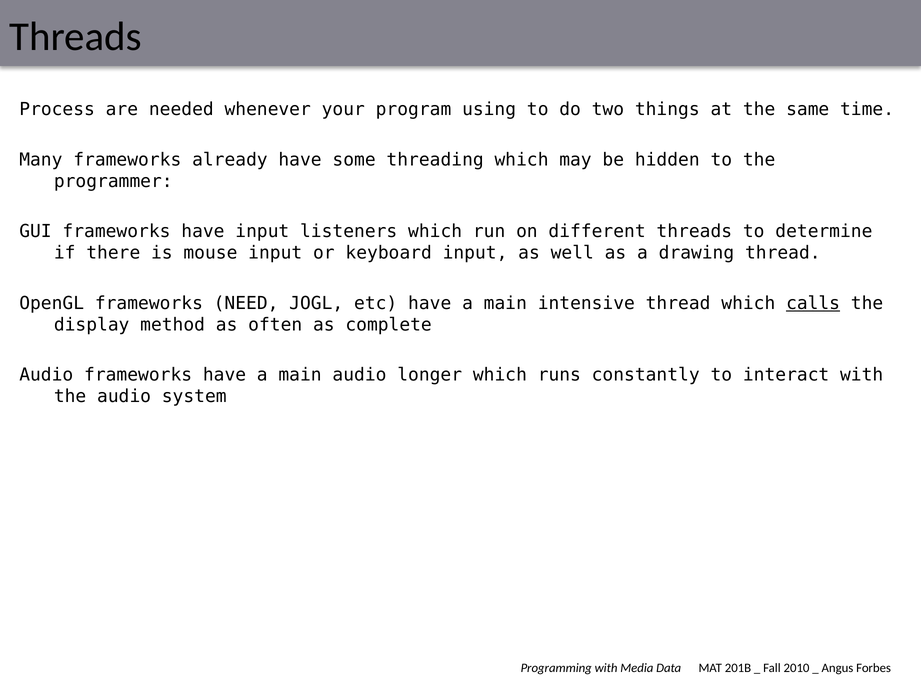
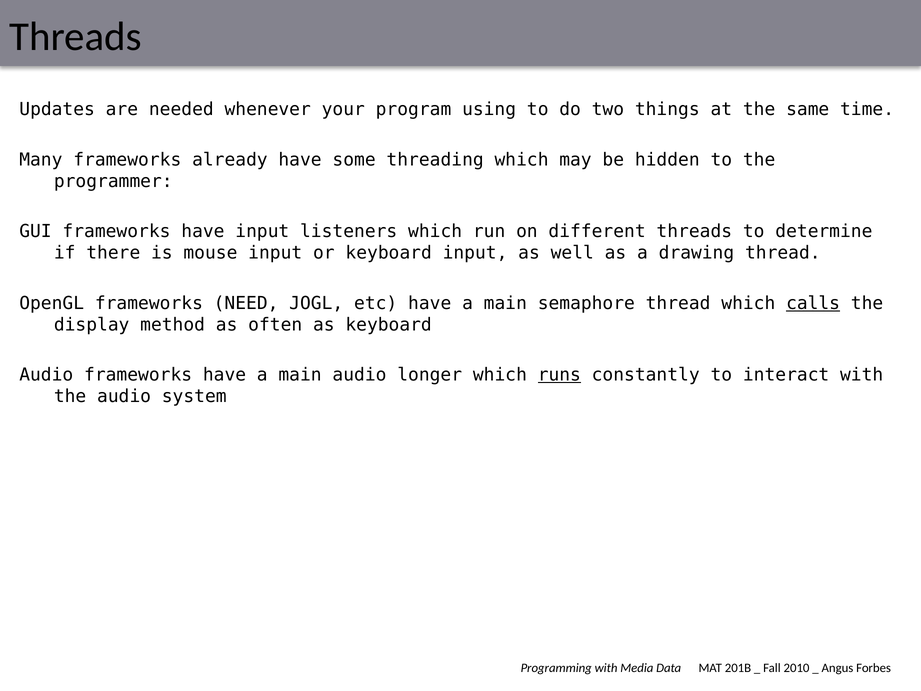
Process: Process -> Updates
intensive: intensive -> semaphore
as complete: complete -> keyboard
runs underline: none -> present
